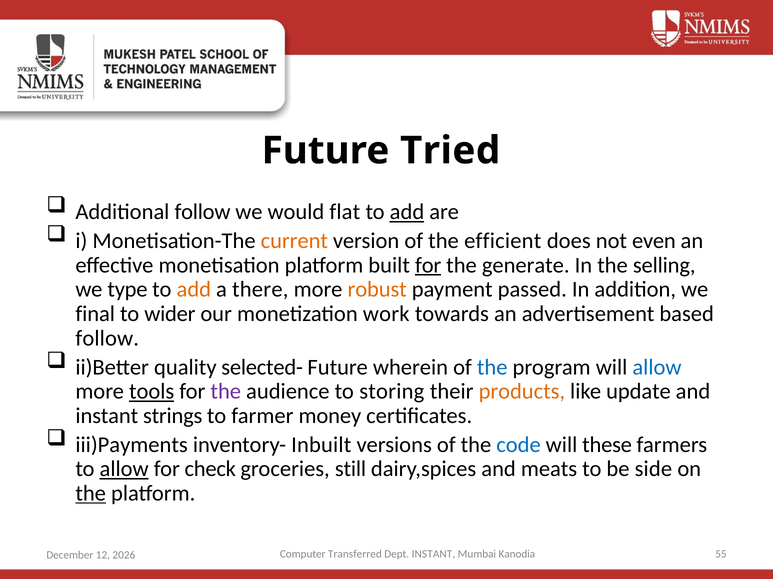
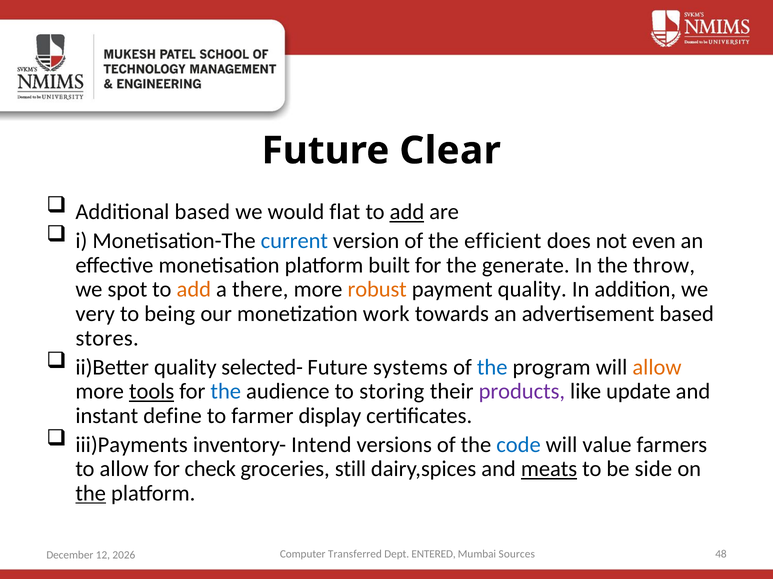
Tried: Tried -> Clear
Additional follow: follow -> based
current colour: orange -> blue
for at (428, 266) underline: present -> none
selling: selling -> throw
type: type -> spot
payment passed: passed -> quality
final: final -> very
wider: wider -> being
follow at (107, 339): follow -> stores
wherein: wherein -> systems
allow at (657, 368) colour: blue -> orange
the at (226, 392) colour: purple -> blue
products colour: orange -> purple
strings: strings -> define
money: money -> display
Inbuilt: Inbuilt -> Intend
these: these -> value
allow at (124, 470) underline: present -> none
meats underline: none -> present
Dept INSTANT: INSTANT -> ENTERED
Kanodia: Kanodia -> Sources
55: 55 -> 48
